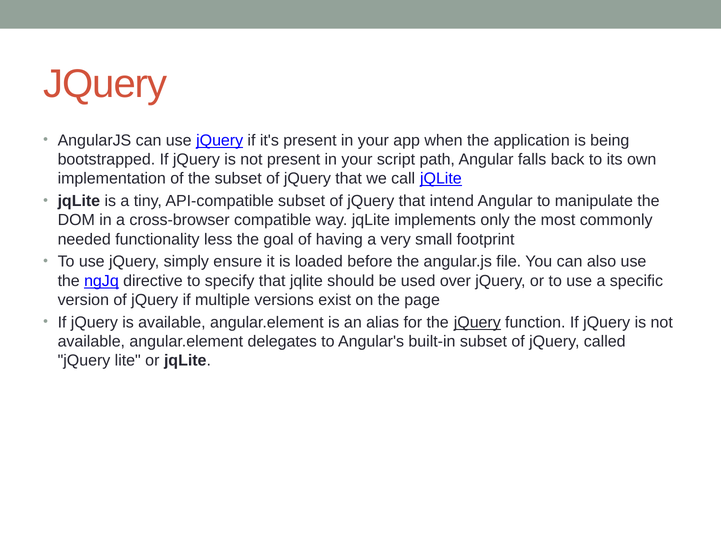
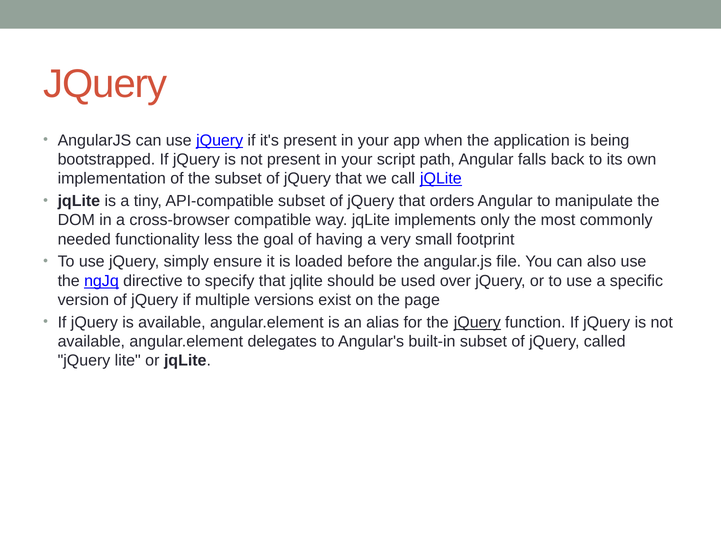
intend: intend -> orders
